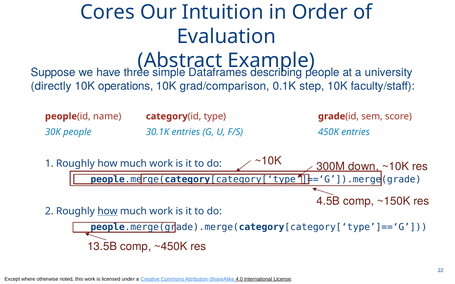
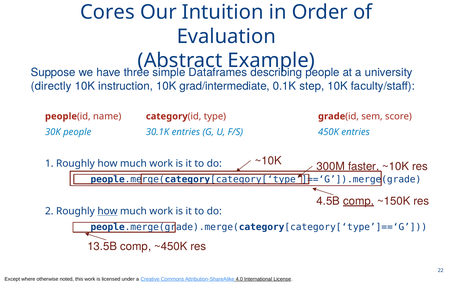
operations: operations -> instruction
grad/comparison: grad/comparison -> grad/intermediate
down: down -> faster
comp at (359, 201) underline: none -> present
